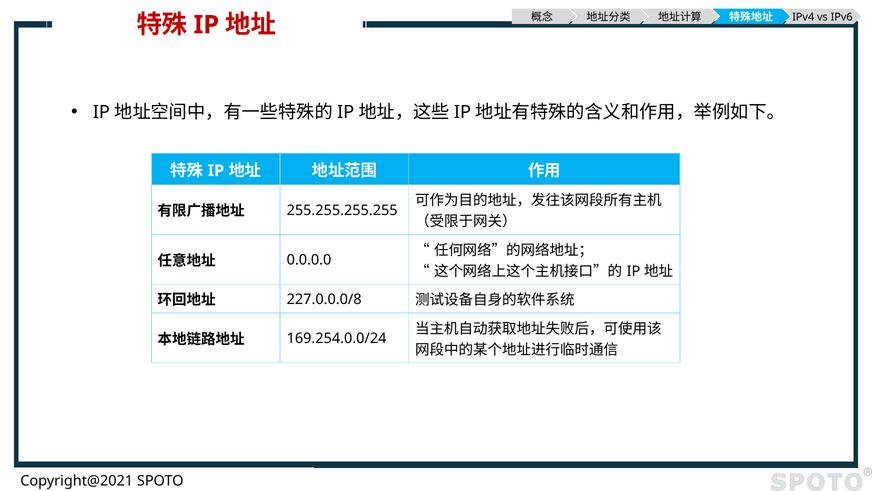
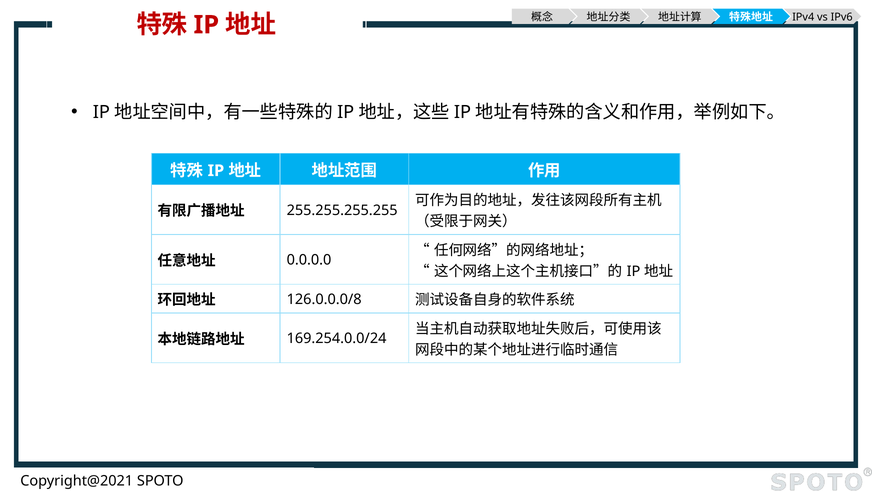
227.0.0.0/8: 227.0.0.0/8 -> 126.0.0.0/8
